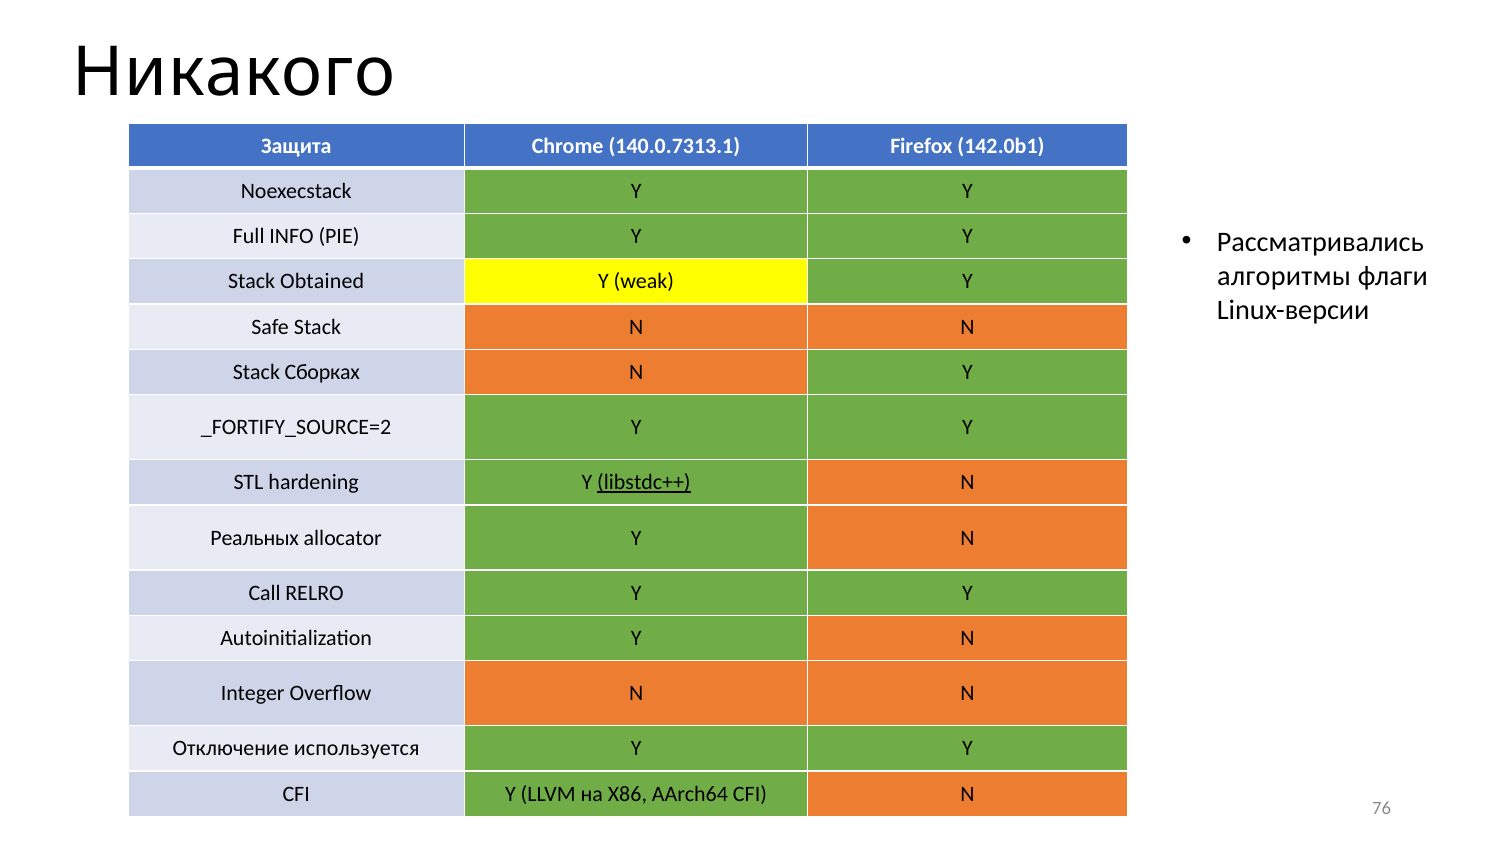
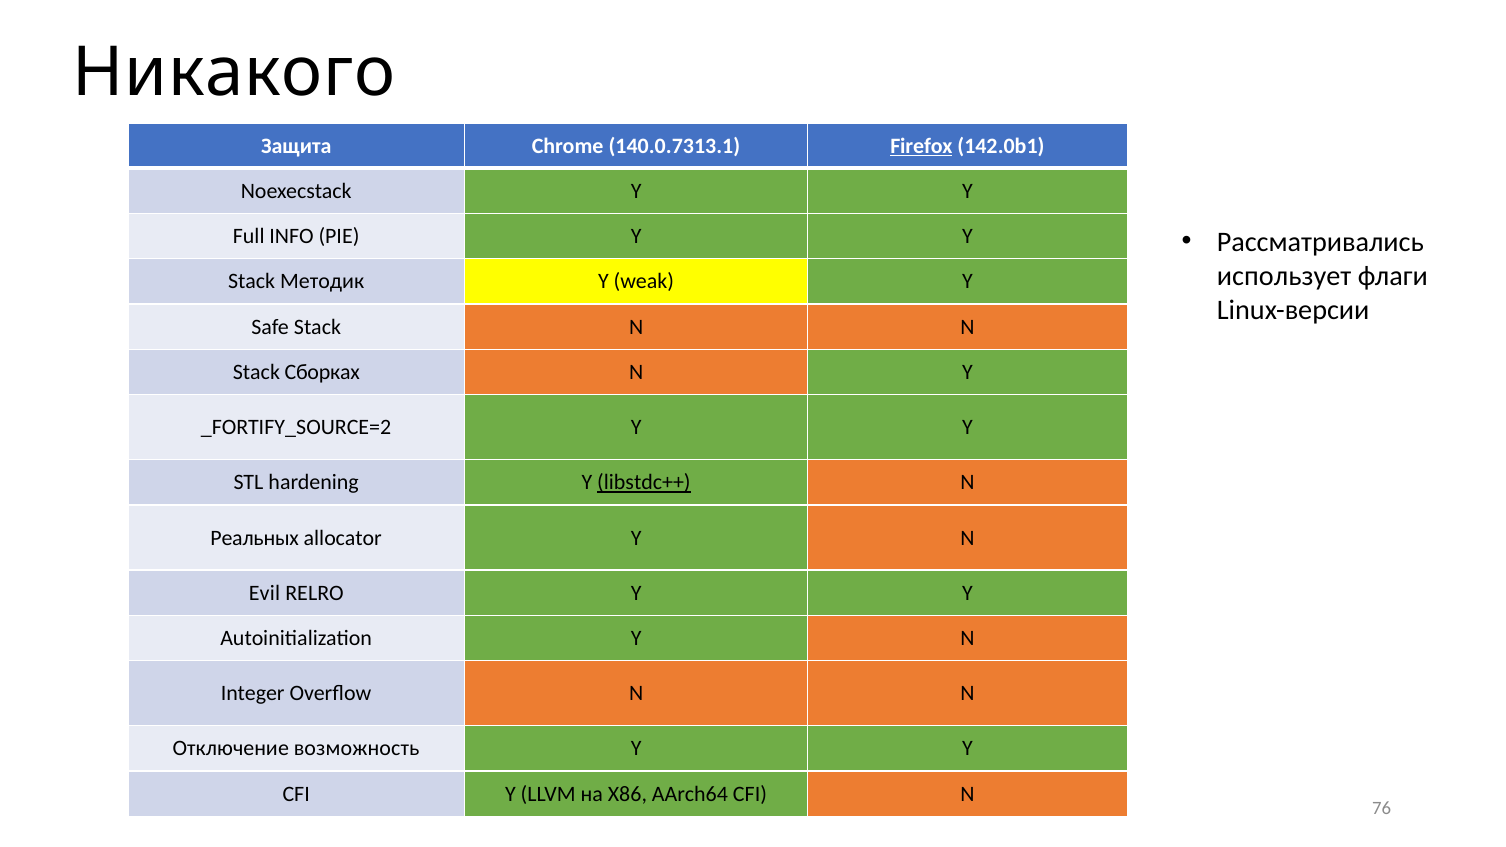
Firefox underline: none -> present
aлгоритмы: aлгоритмы -> использует
Obtained: Obtained -> Методик
Call: Call -> Evil
используется: используется -> возможность
